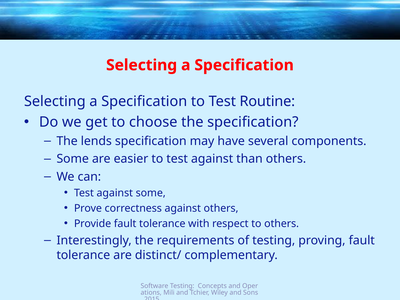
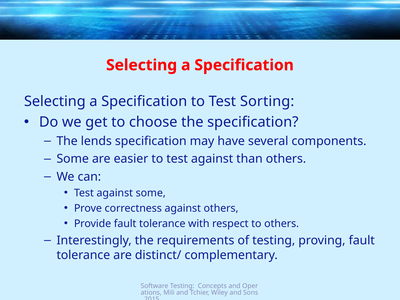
Routine: Routine -> Sorting
